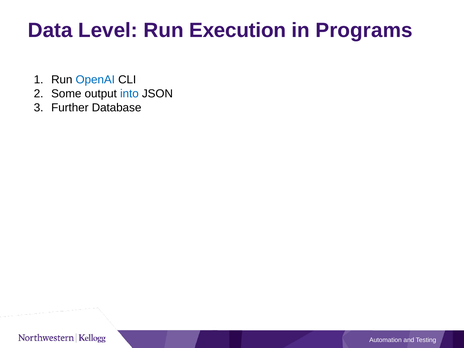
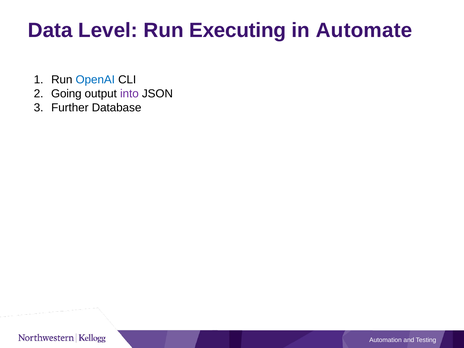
Execution: Execution -> Executing
Programs: Programs -> Automate
Some: Some -> Going
into colour: blue -> purple
